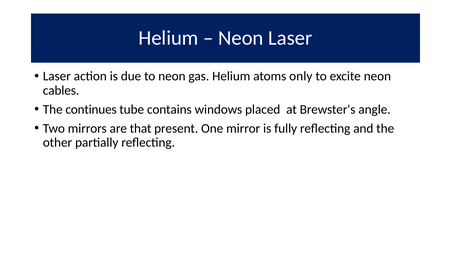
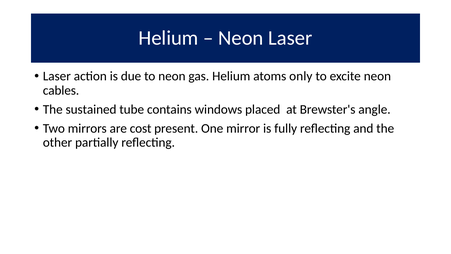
continues: continues -> sustained
that: that -> cost
